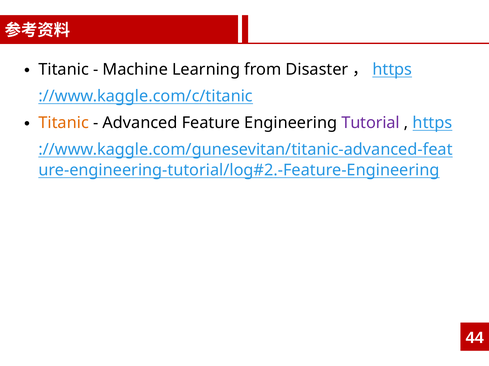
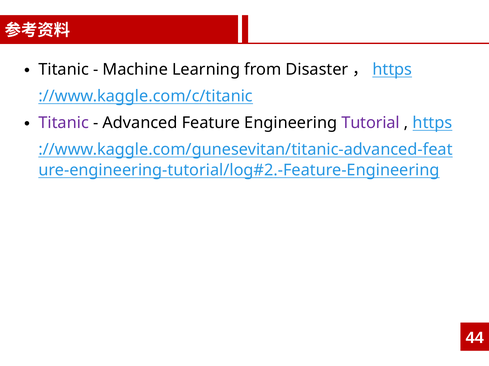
Titanic at (64, 123) colour: orange -> purple
